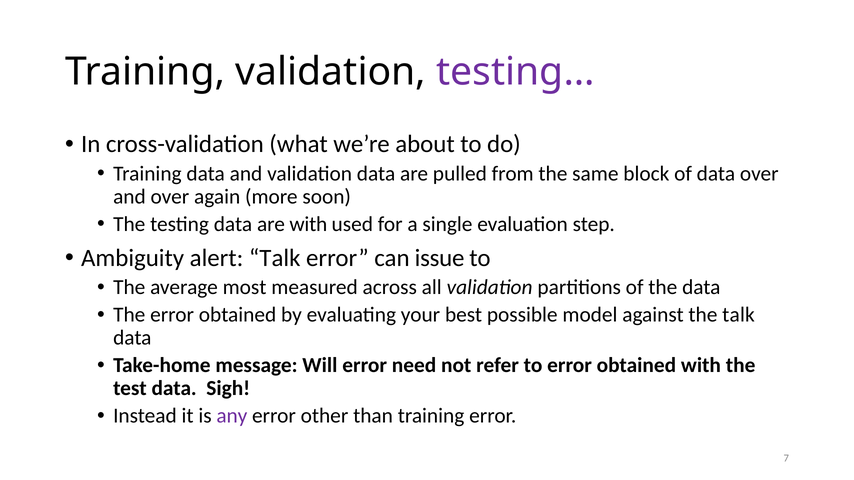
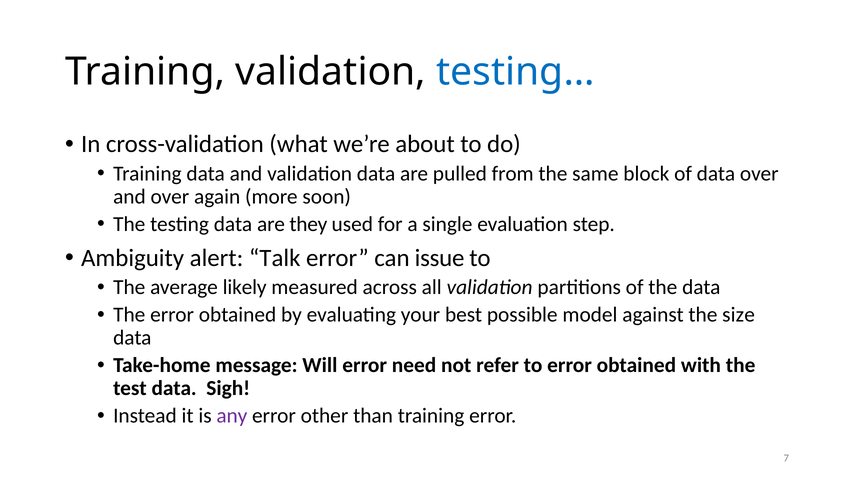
testing… colour: purple -> blue
are with: with -> they
most: most -> likely
the talk: talk -> size
